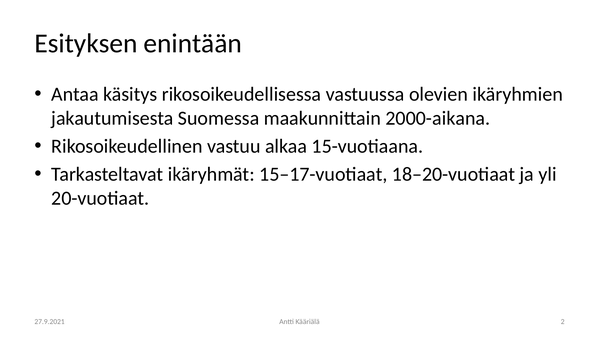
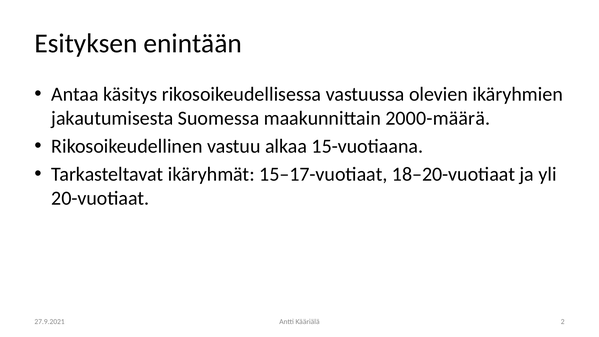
2000-aikana: 2000-aikana -> 2000-määrä
